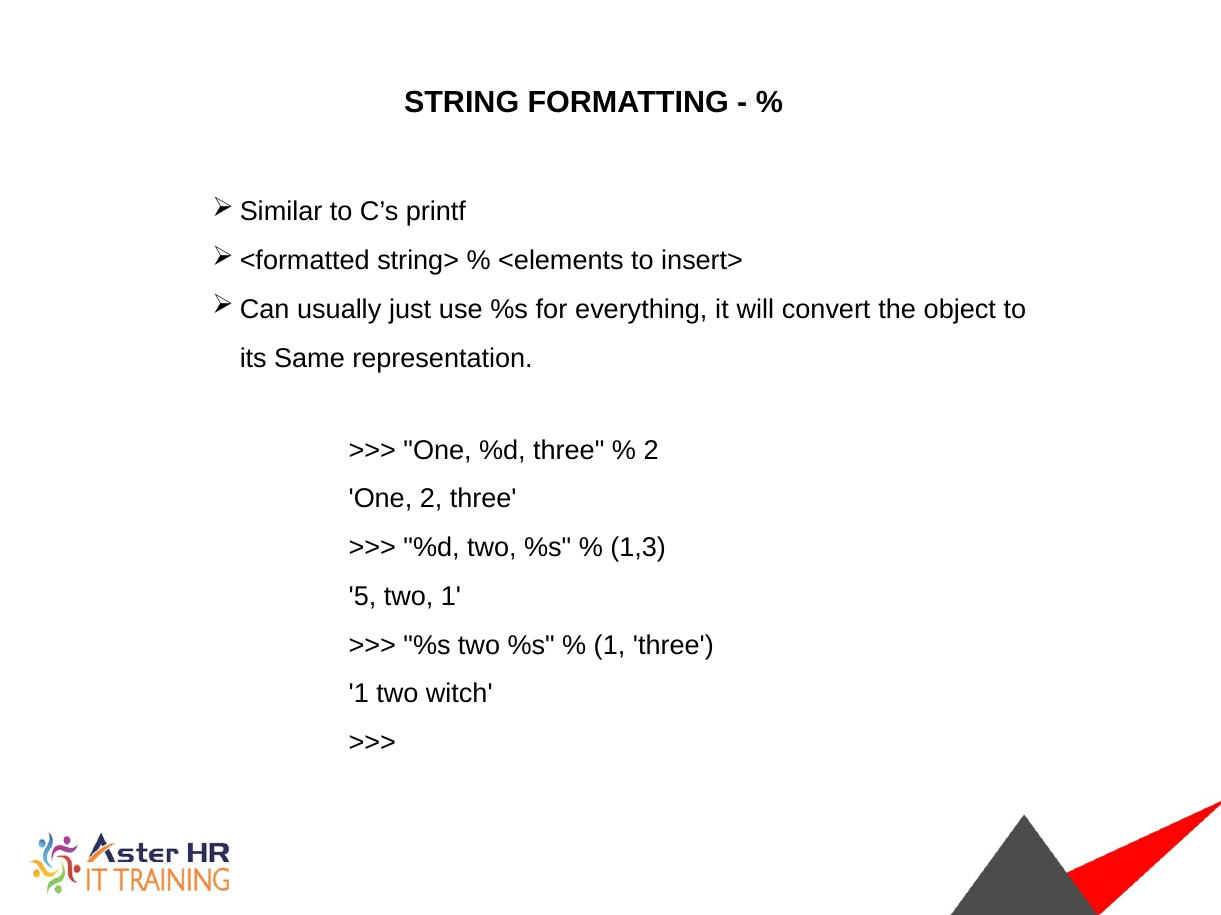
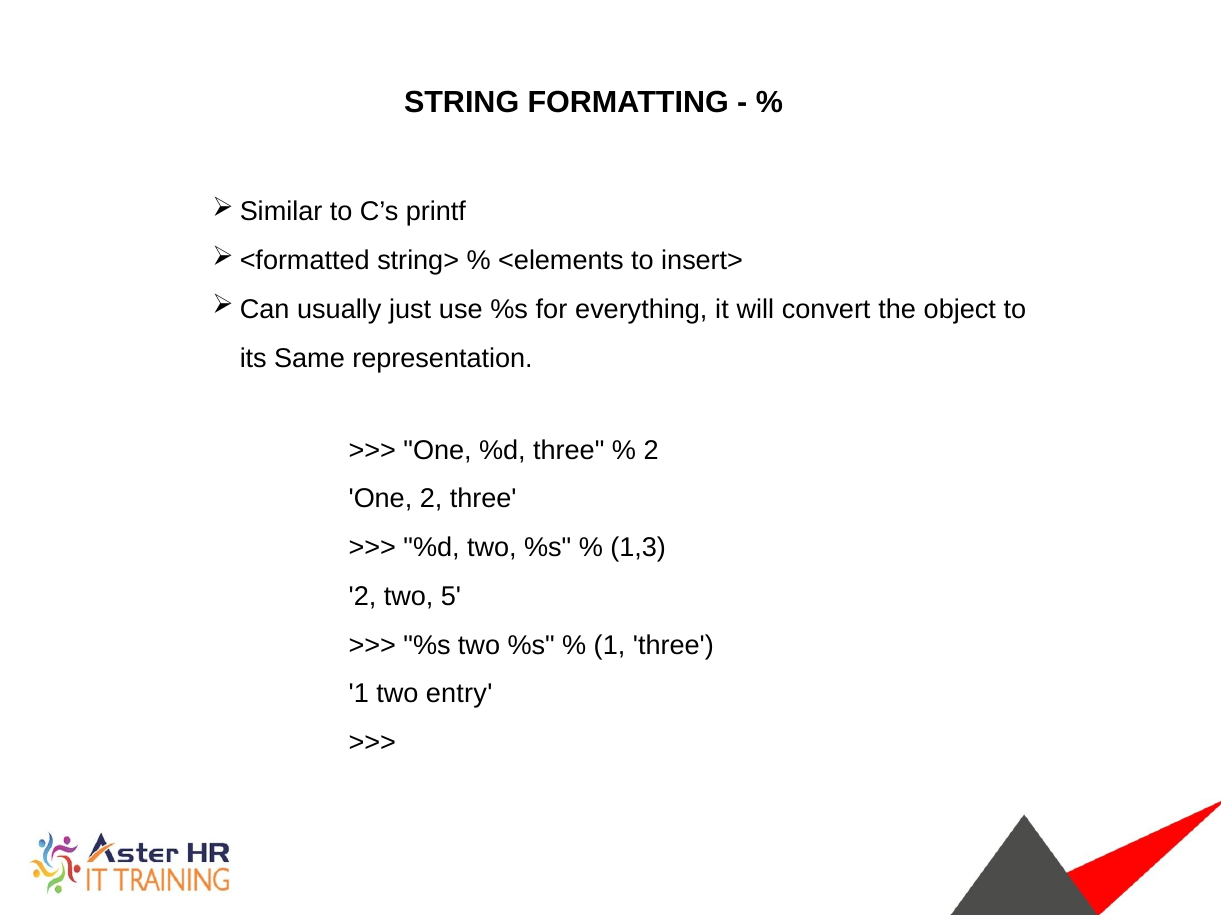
5 at (362, 597): 5 -> 2
two 1: 1 -> 5
witch: witch -> entry
